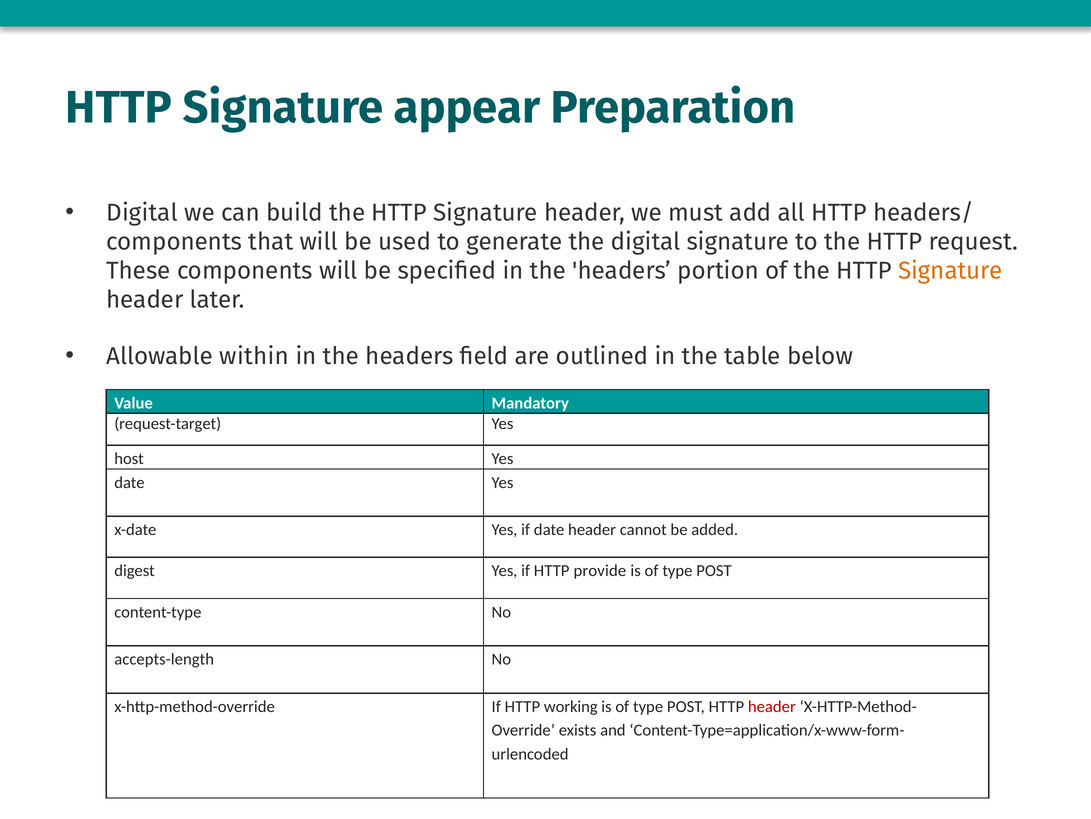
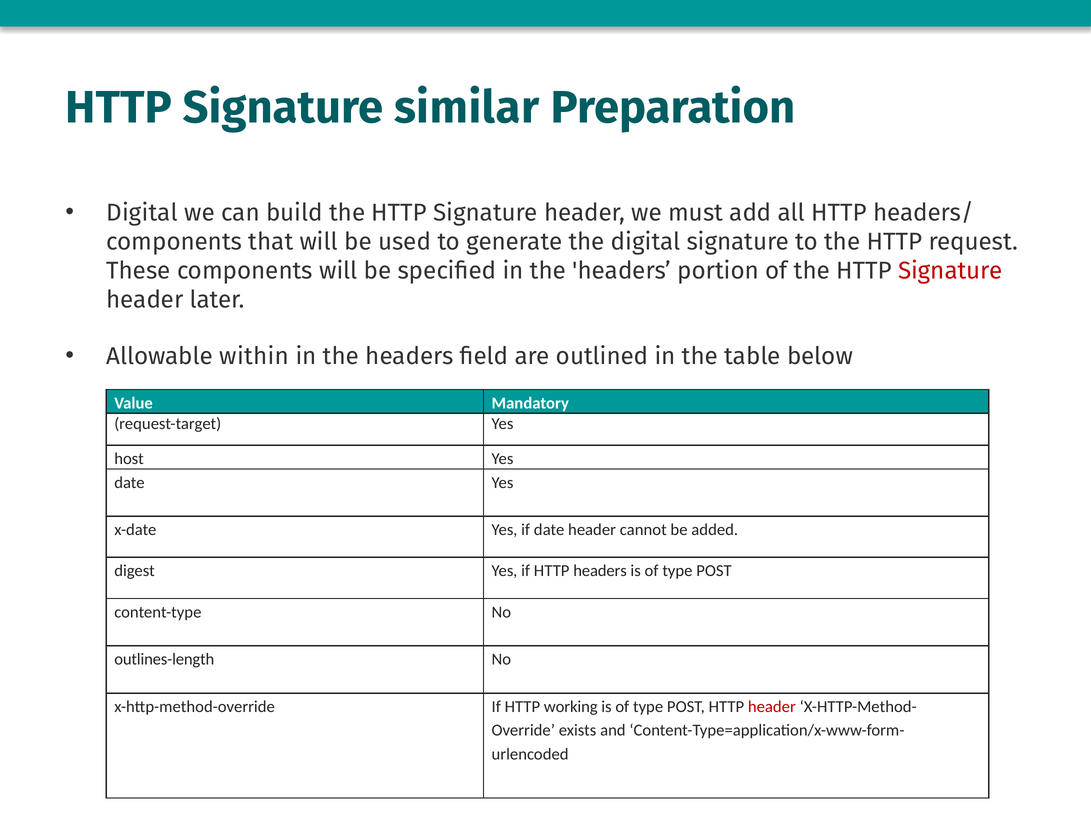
appear: appear -> similar
Signature at (950, 271) colour: orange -> red
HTTP provide: provide -> headers
accepts-length: accepts-length -> outlines-length
